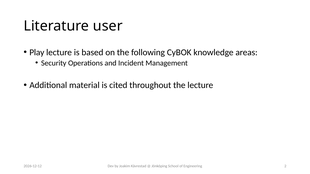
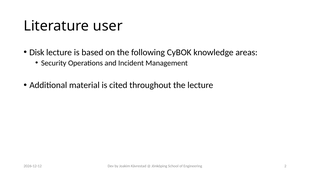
Play: Play -> Disk
